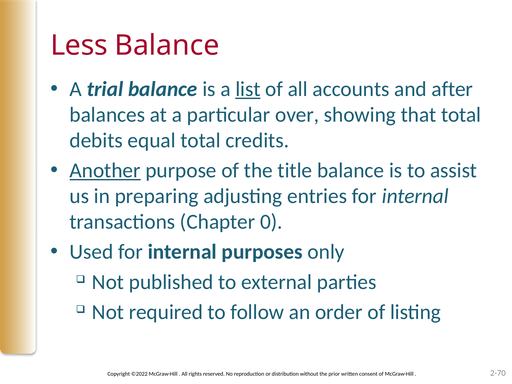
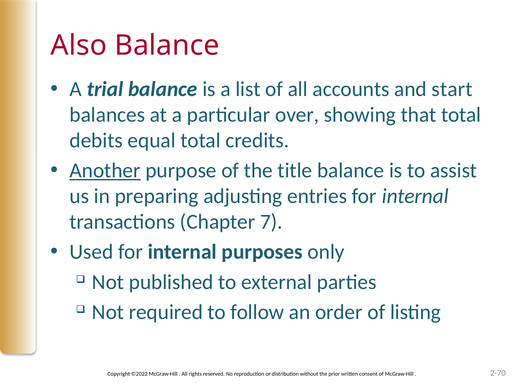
Less: Less -> Also
list underline: present -> none
after: after -> start
0: 0 -> 7
